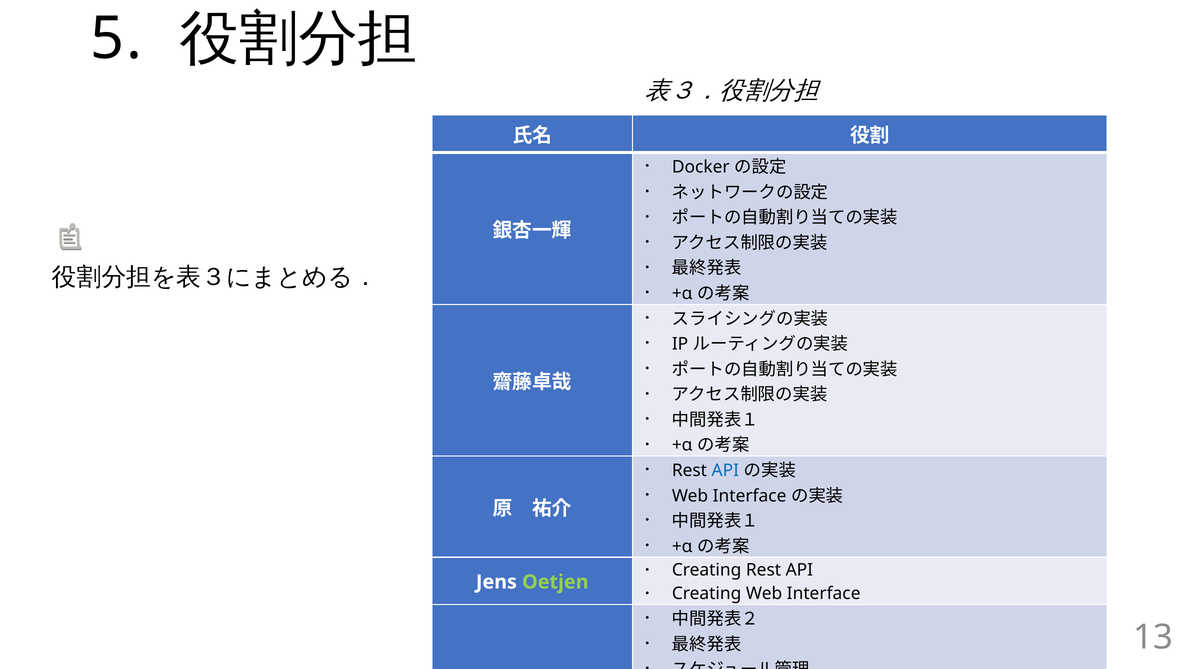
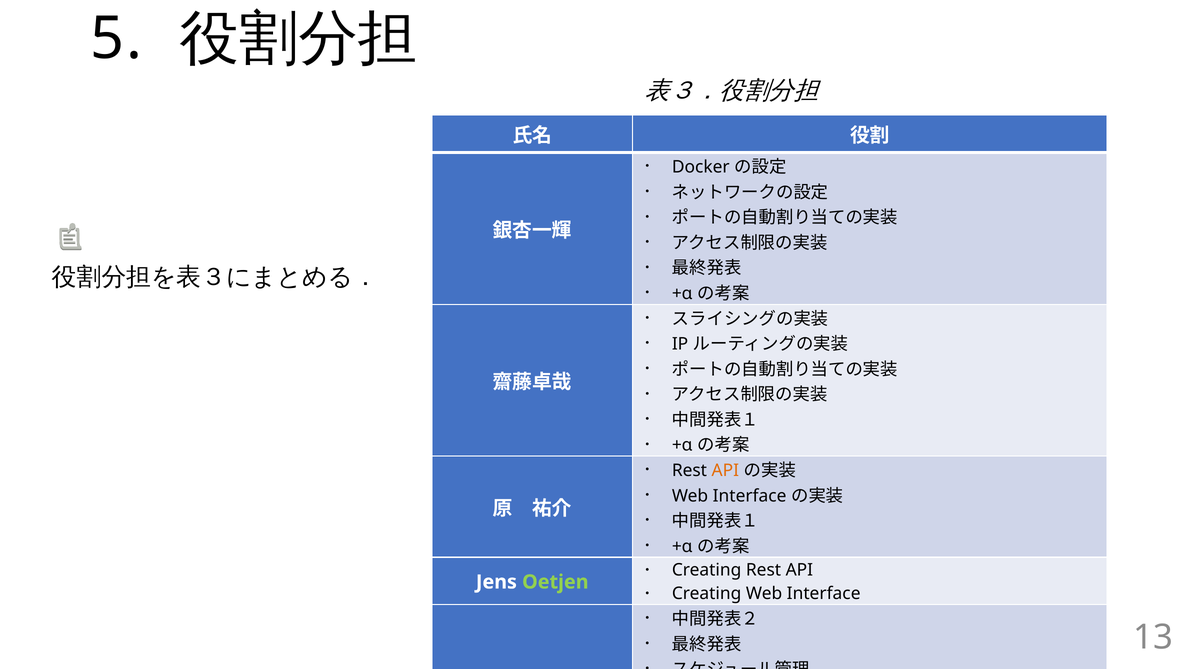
API at (725, 470) colour: blue -> orange
